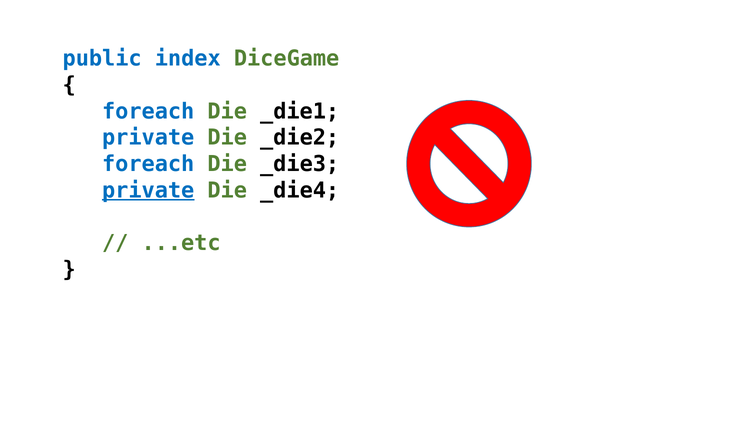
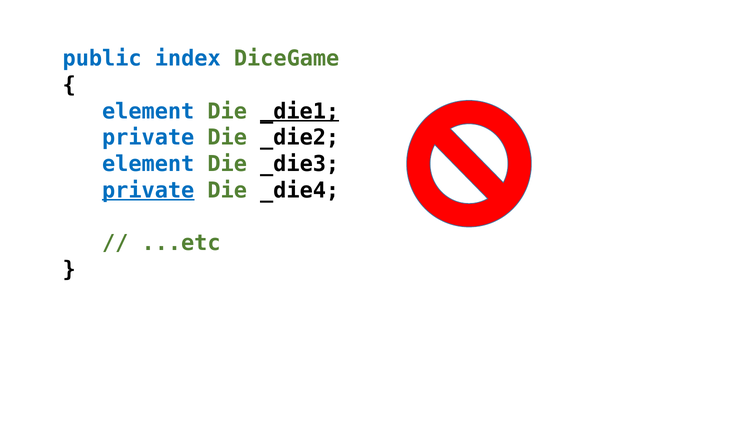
foreach at (148, 111): foreach -> element
_die1 underline: none -> present
foreach at (148, 164): foreach -> element
